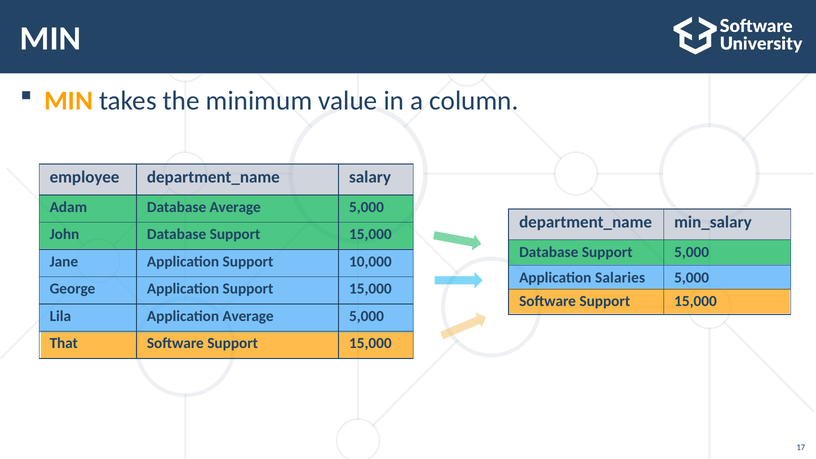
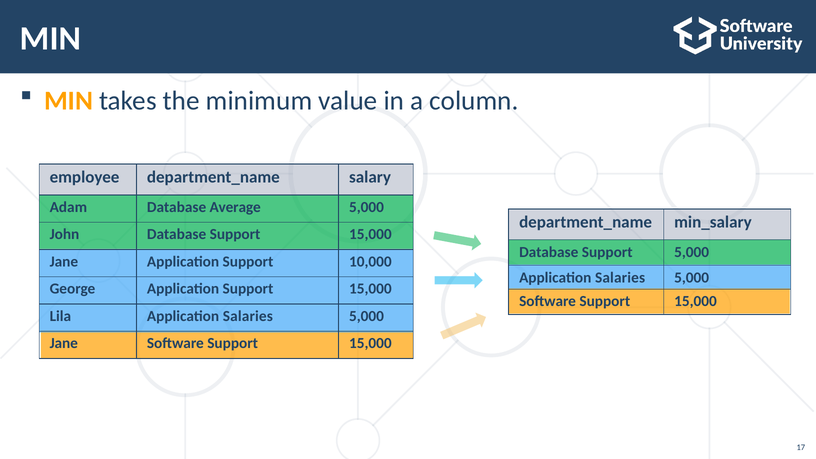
Lila Application Average: Average -> Salaries
That at (64, 343): That -> Jane
